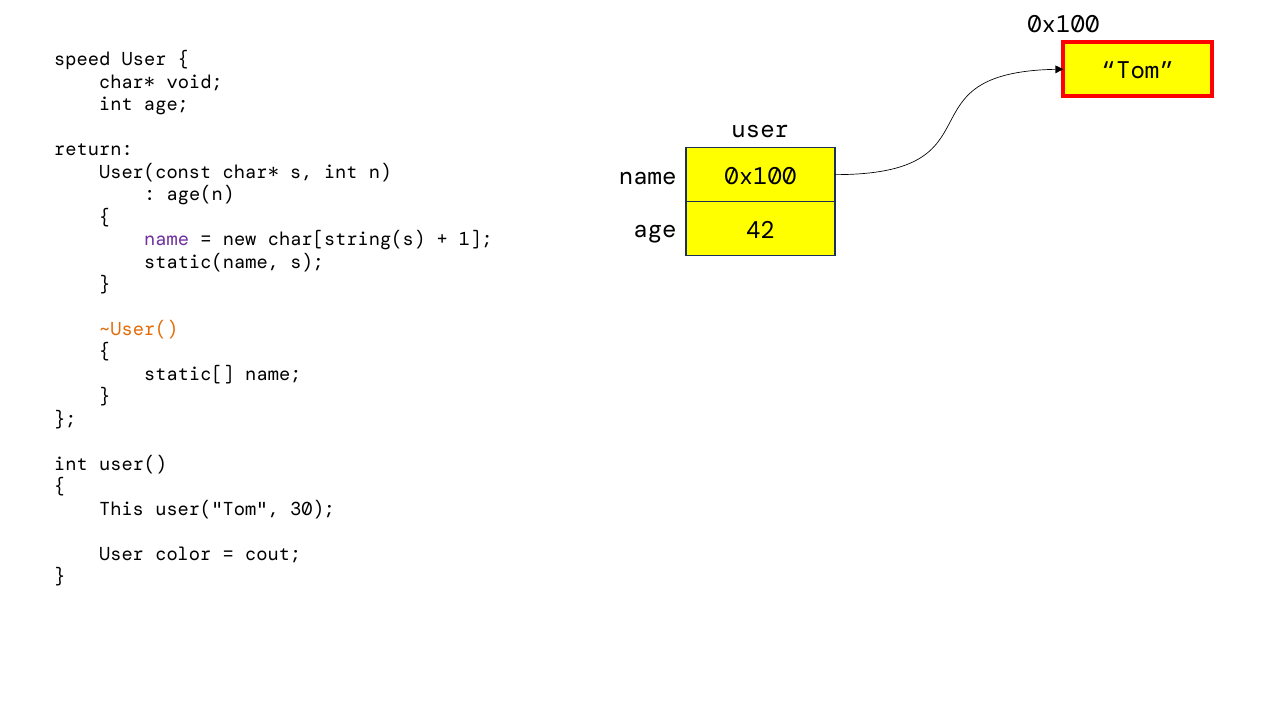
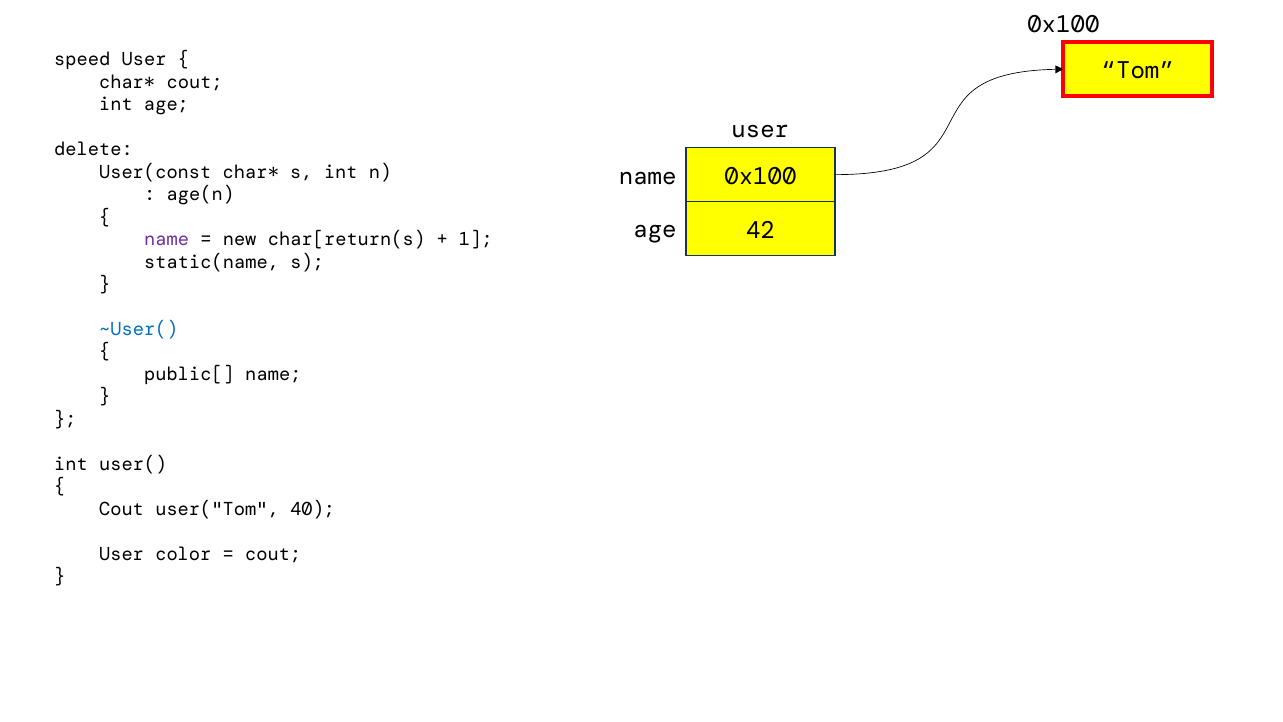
void at (195, 82): void -> cout
return: return -> delete
char[string(s: char[string(s -> char[return(s
~User( colour: orange -> blue
static[: static[ -> public[
This at (122, 509): This -> Cout
30: 30 -> 40
